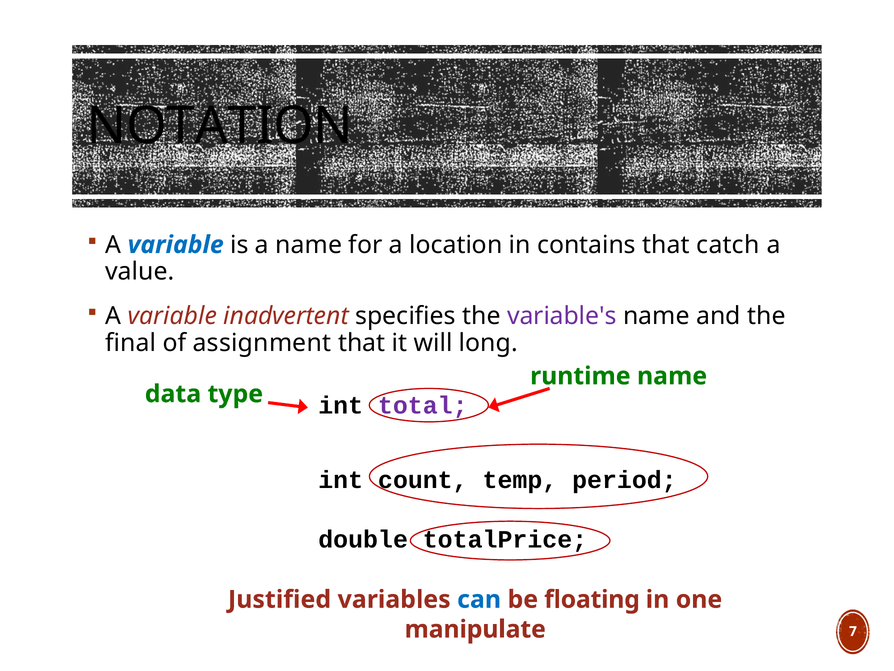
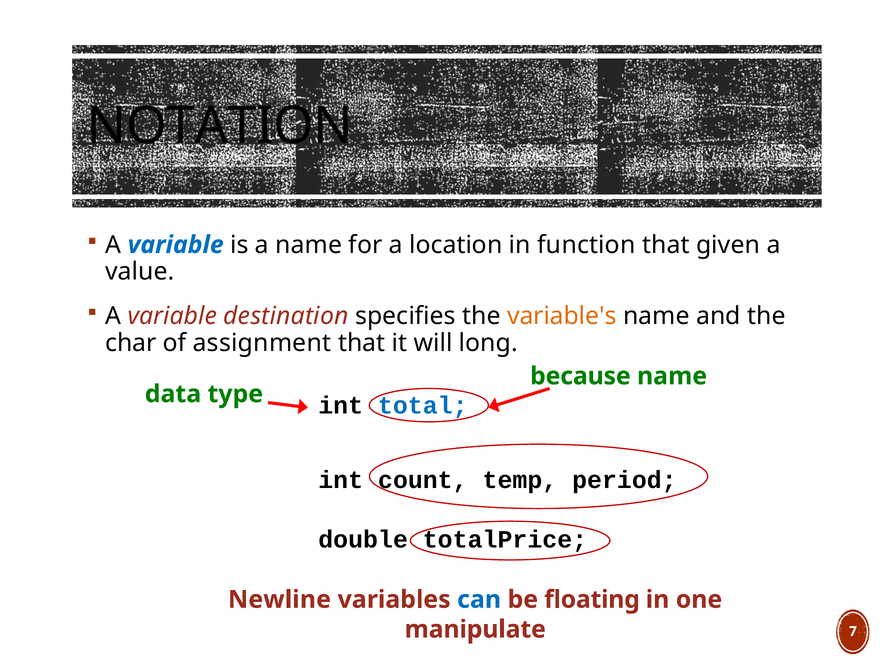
contains: contains -> function
catch: catch -> given
inadvertent: inadvertent -> destination
variable's colour: purple -> orange
final: final -> char
runtime: runtime -> because
total colour: purple -> blue
Justified: Justified -> Newline
